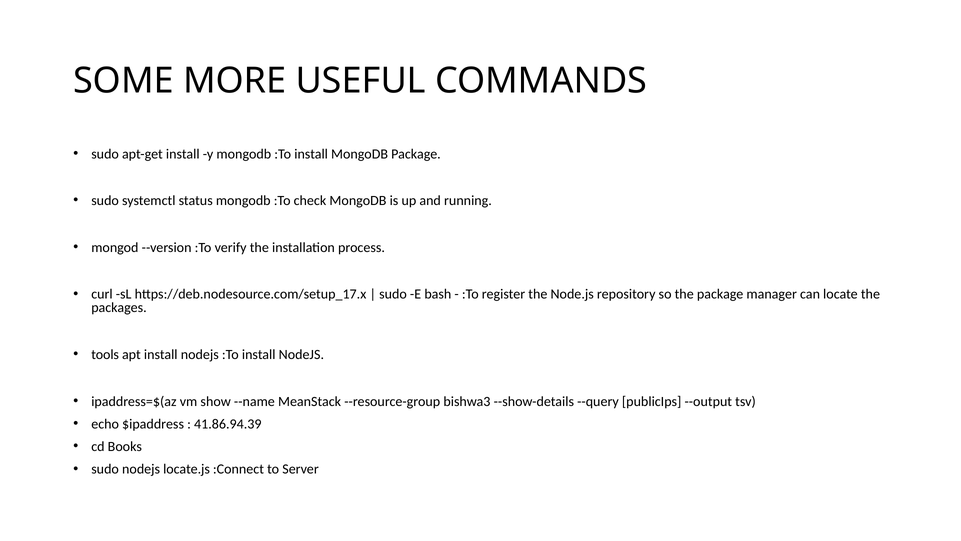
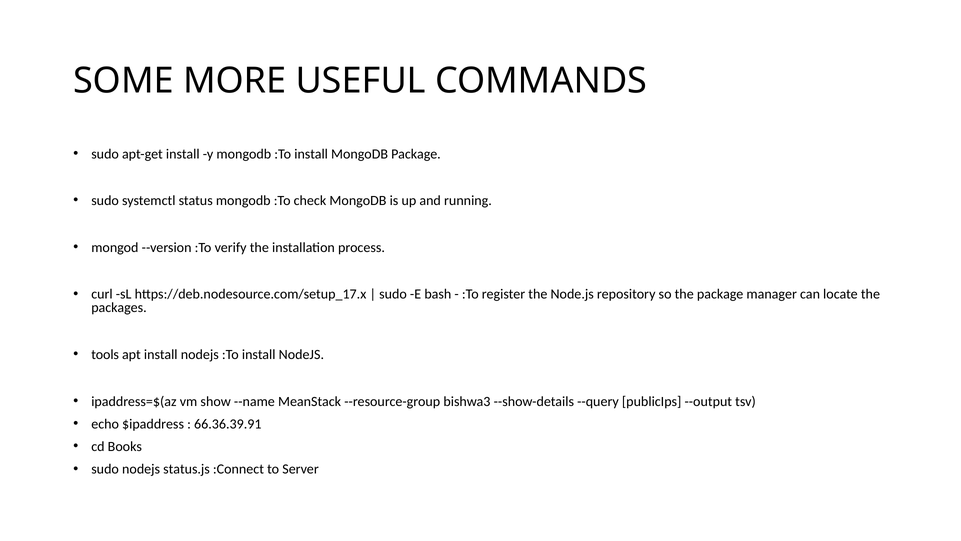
41.86.94.39: 41.86.94.39 -> 66.36.39.91
locate.js: locate.js -> status.js
